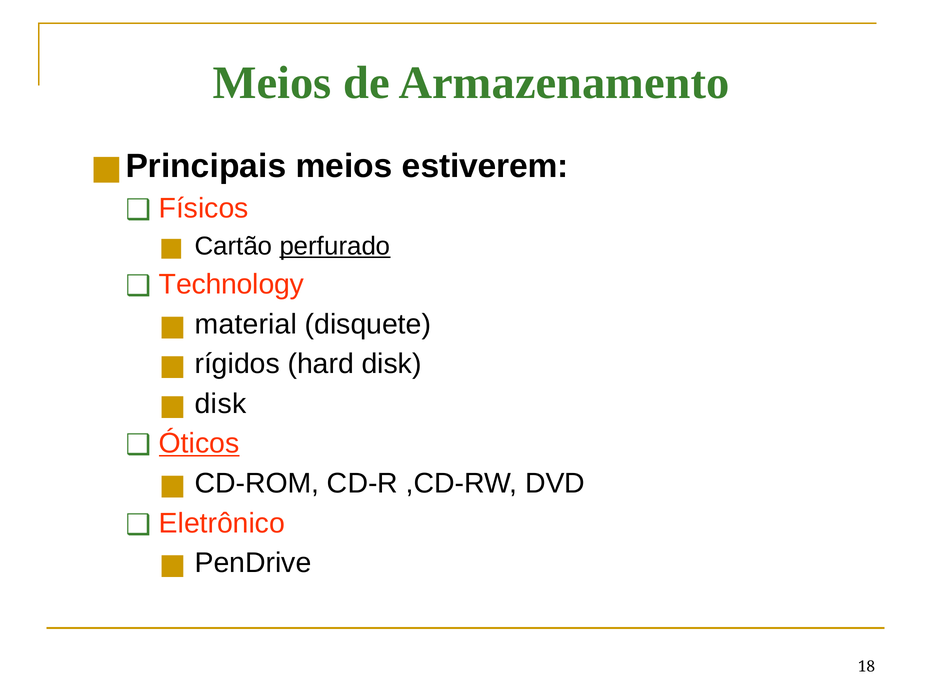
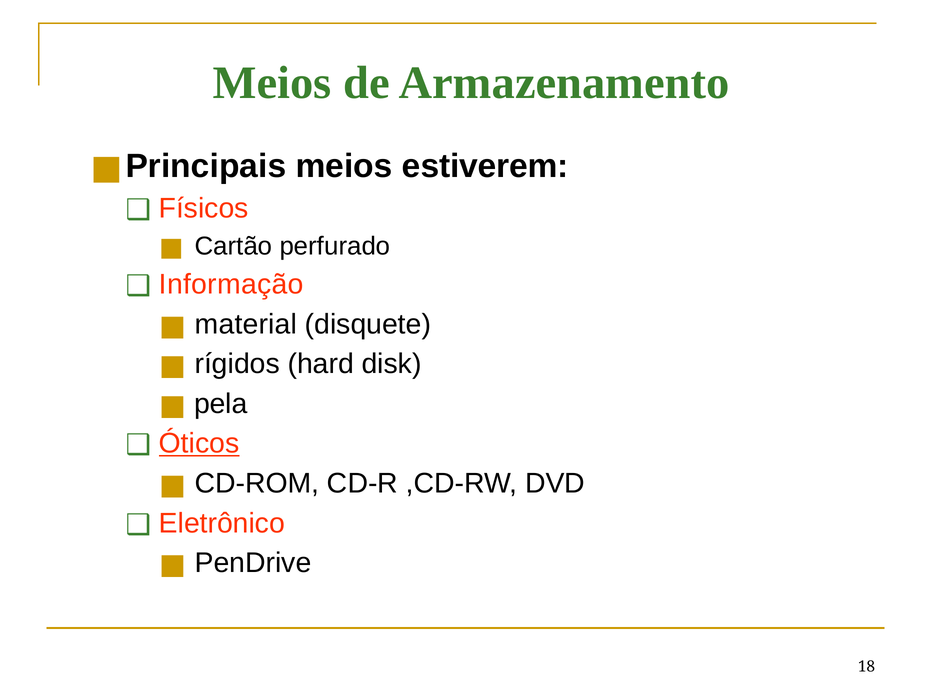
perfurado underline: present -> none
Technology: Technology -> Informação
disk at (221, 404): disk -> pela
